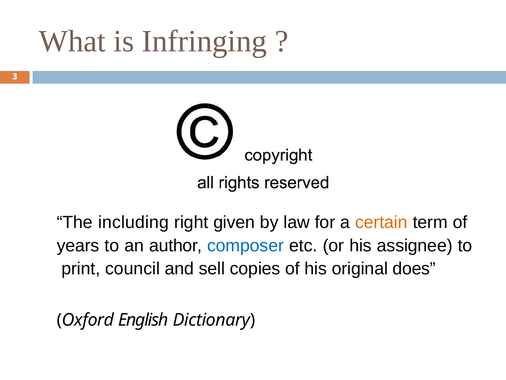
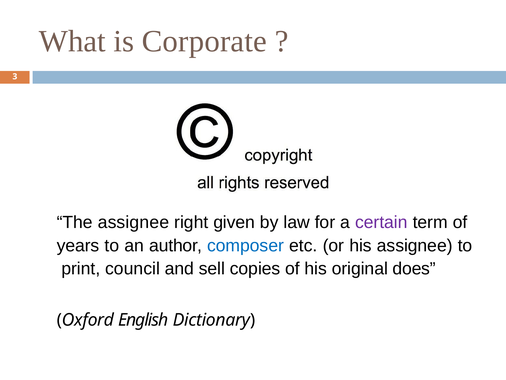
Infringing: Infringing -> Corporate
The including: including -> assignee
certain colour: orange -> purple
